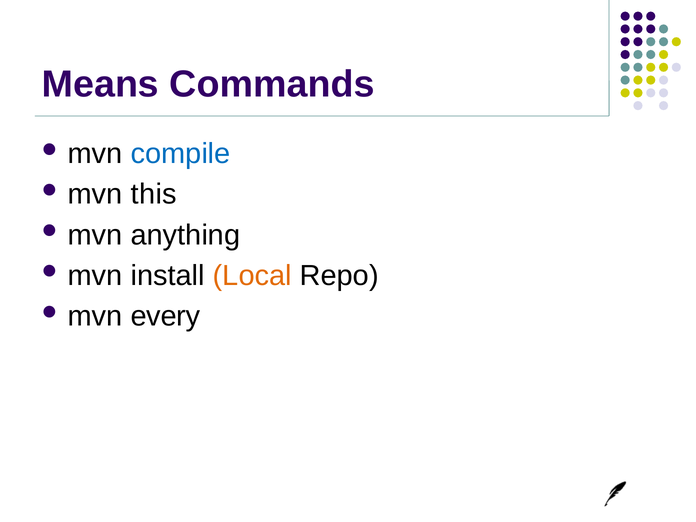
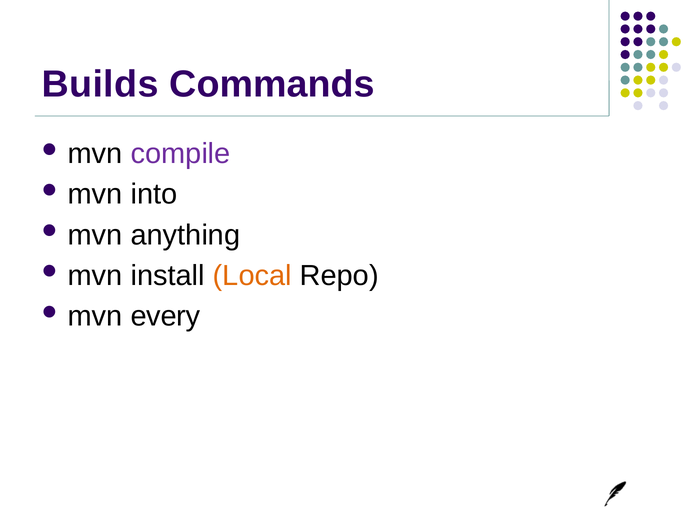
Means: Means -> Builds
compile colour: blue -> purple
this: this -> into
